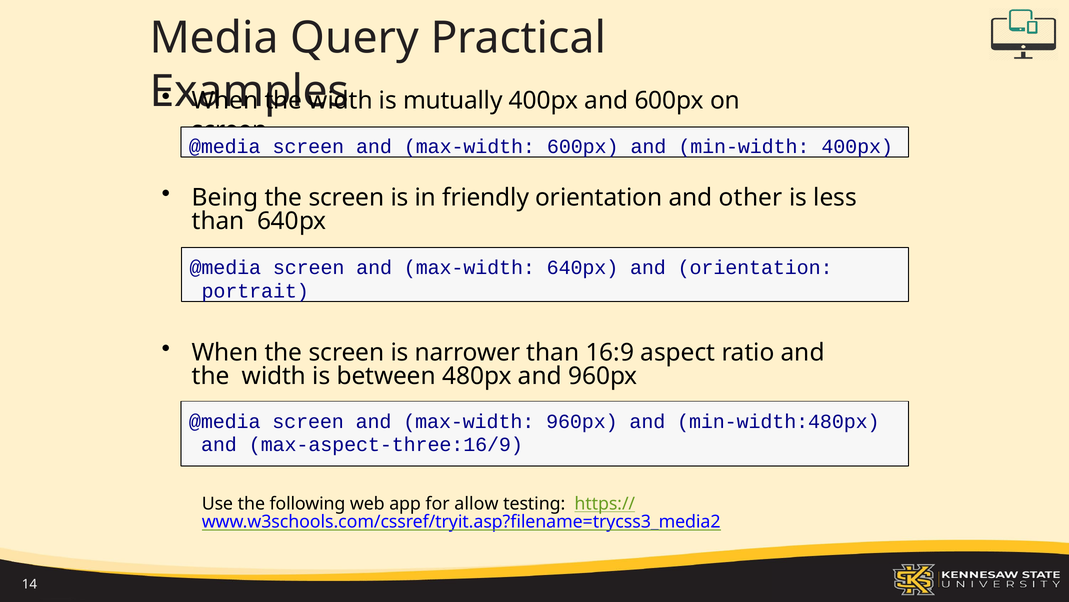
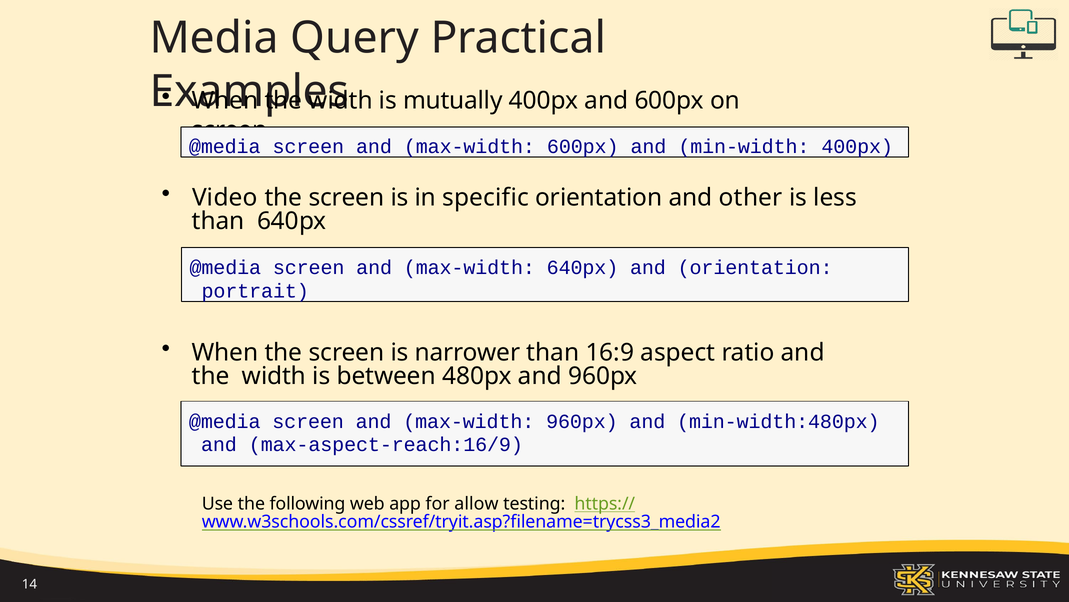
Being: Being -> Video
friendly: friendly -> specific
max-aspect-three:16/9: max-aspect-three:16/9 -> max-aspect-reach:16/9
